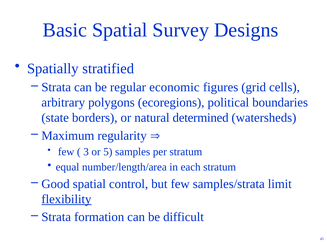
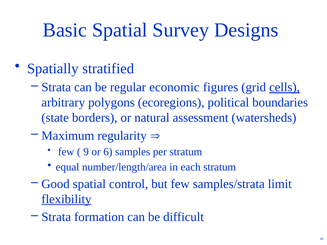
cells underline: none -> present
determined: determined -> assessment
3: 3 -> 9
5: 5 -> 6
